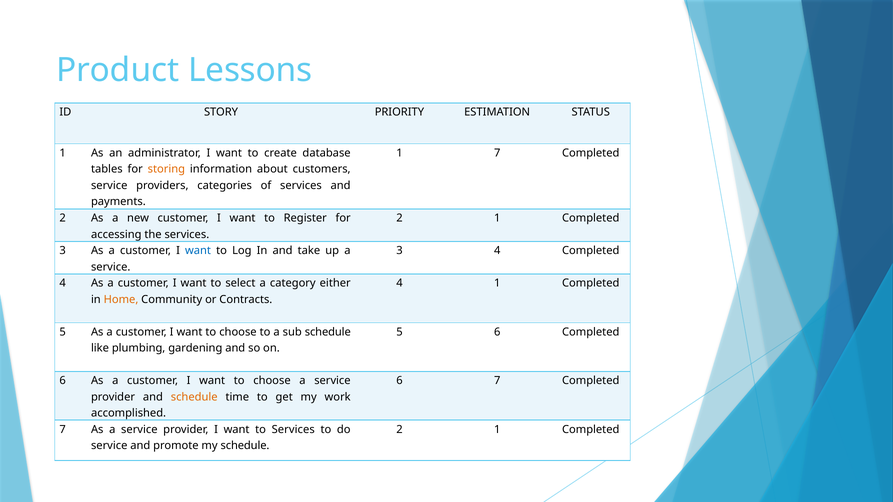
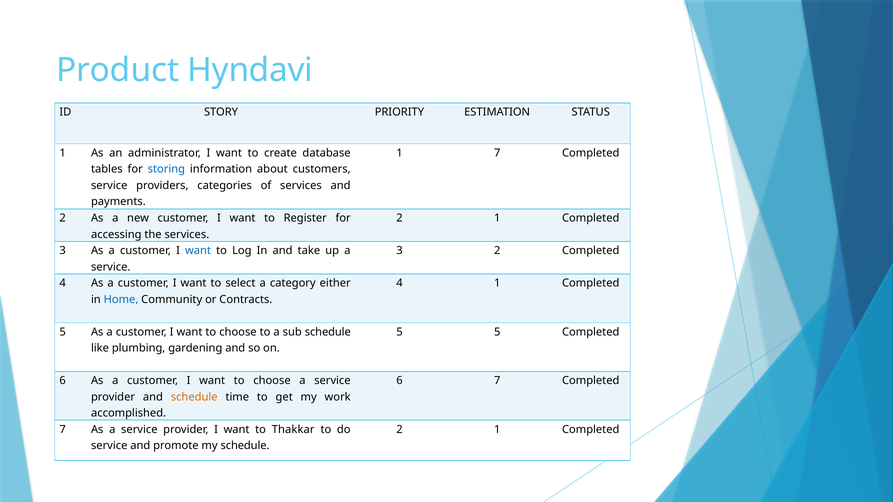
Lessons: Lessons -> Hyndavi
storing colour: orange -> blue
3 4: 4 -> 2
Home colour: orange -> blue
5 6: 6 -> 5
to Services: Services -> Thakkar
